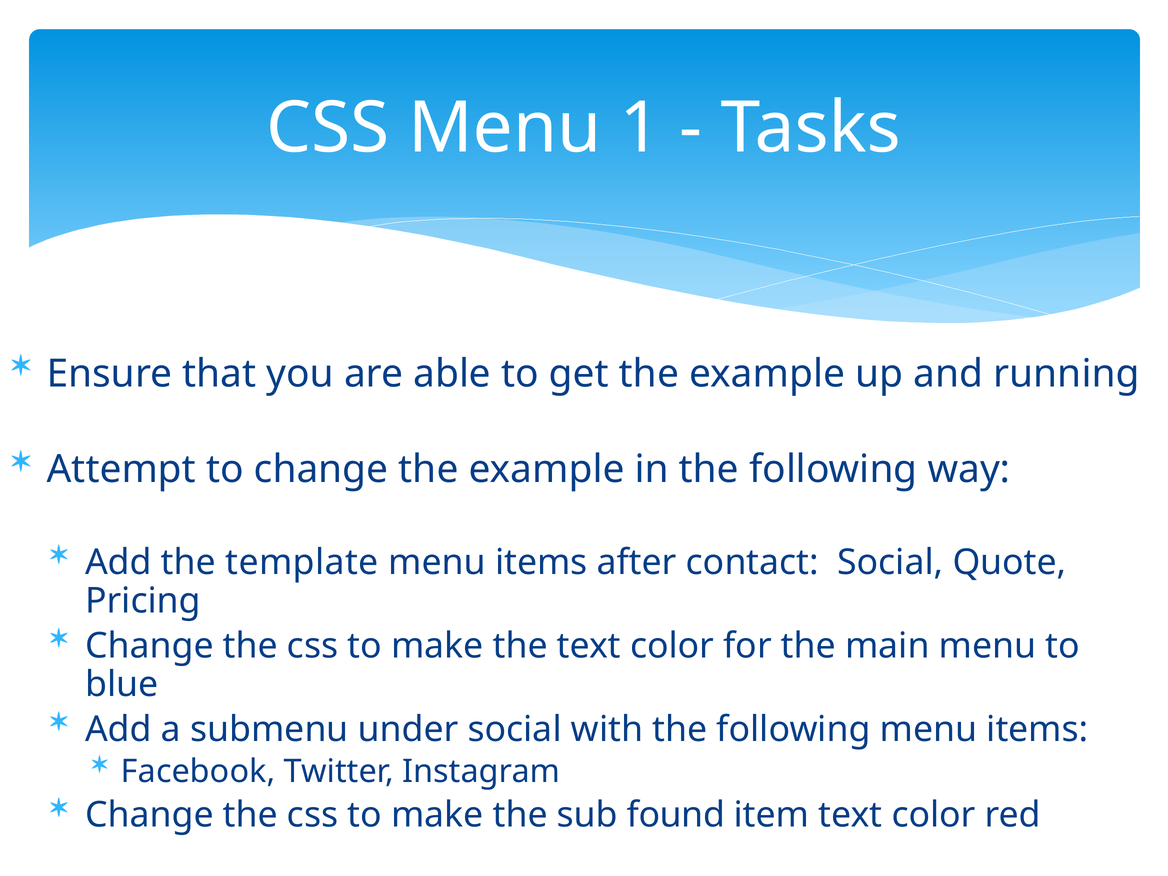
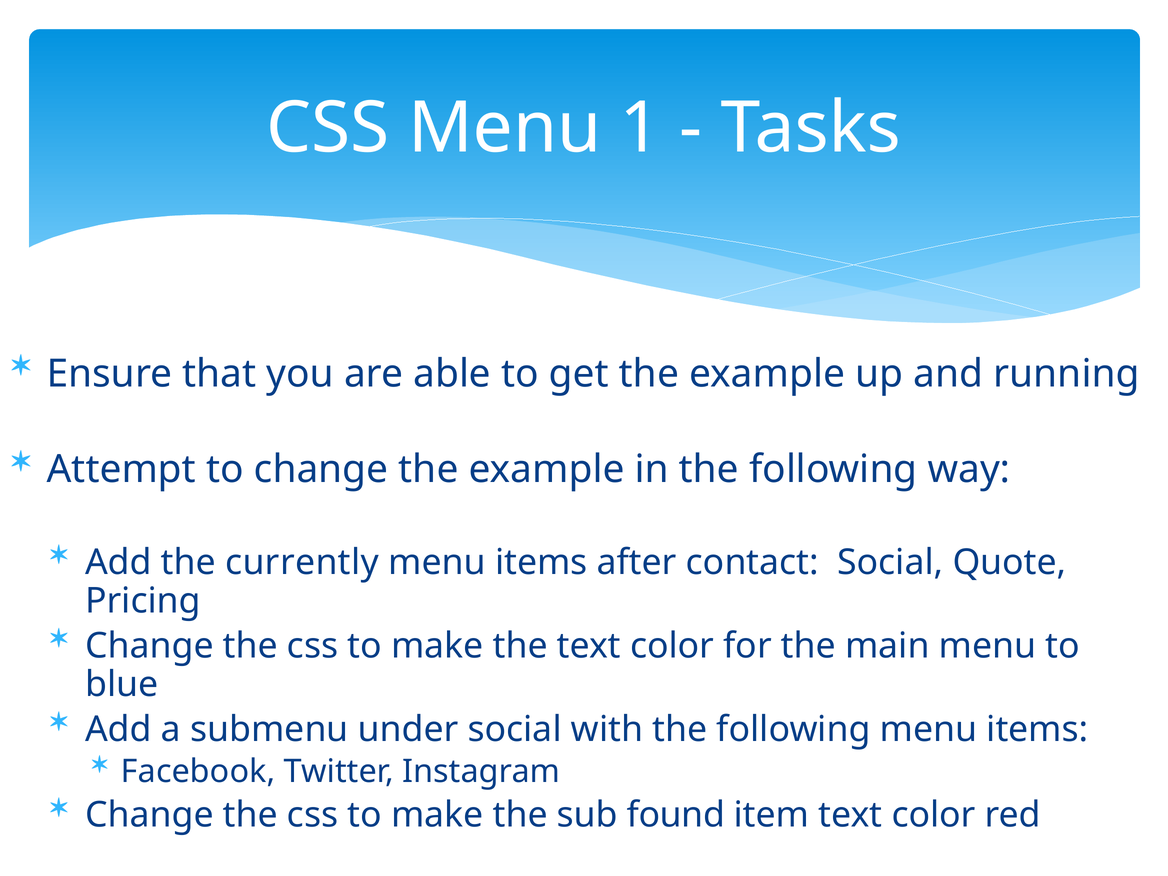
template: template -> currently
